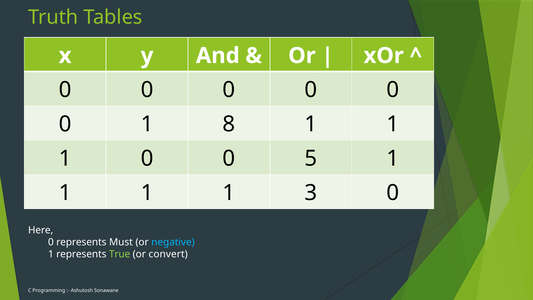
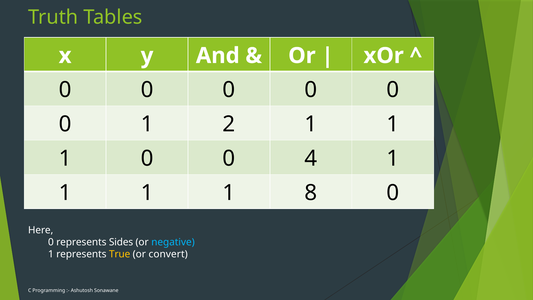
8: 8 -> 2
5: 5 -> 4
3: 3 -> 8
Must: Must -> Sides
True colour: light green -> yellow
